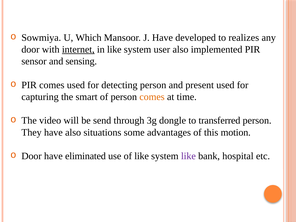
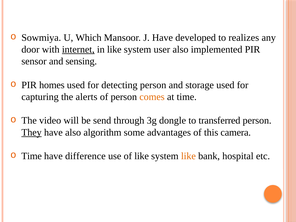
PIR comes: comes -> homes
present: present -> storage
smart: smart -> alerts
They underline: none -> present
situations: situations -> algorithm
motion: motion -> camera
Door at (32, 156): Door -> Time
eliminated: eliminated -> difference
like at (188, 156) colour: purple -> orange
